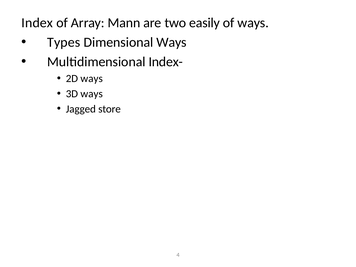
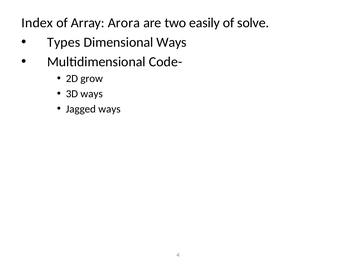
Mann: Mann -> Arora
of ways: ways -> solve
Index-: Index- -> Code-
2D ways: ways -> grow
Jagged store: store -> ways
